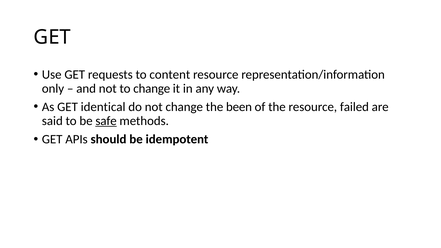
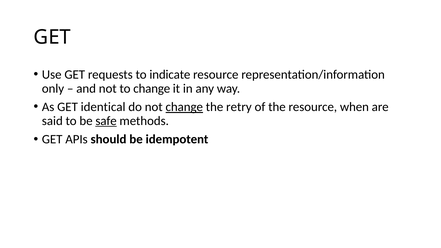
content: content -> indicate
change at (184, 107) underline: none -> present
been: been -> retry
failed: failed -> when
